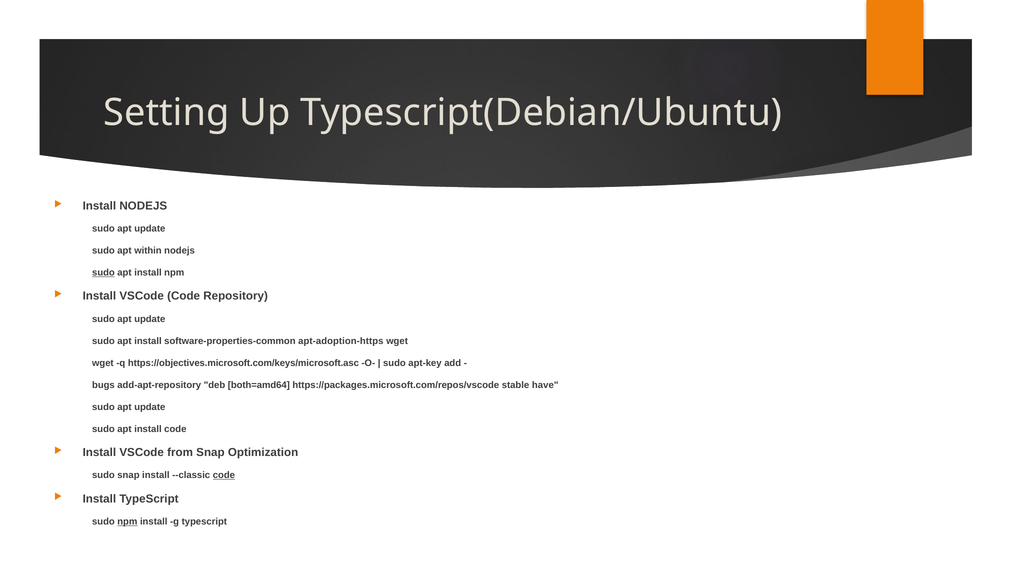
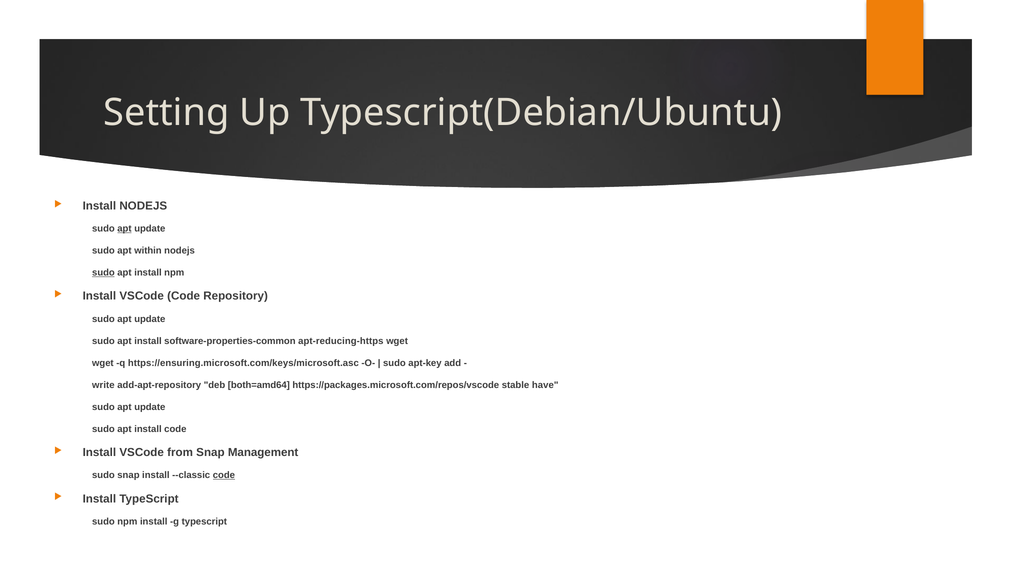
apt at (124, 229) underline: none -> present
apt-adoption-https: apt-adoption-https -> apt-reducing-https
https://objectives.microsoft.com/keys/microsoft.asc: https://objectives.microsoft.com/keys/microsoft.asc -> https://ensuring.microsoft.com/keys/microsoft.asc
bugs: bugs -> write
Optimization: Optimization -> Management
npm at (127, 522) underline: present -> none
